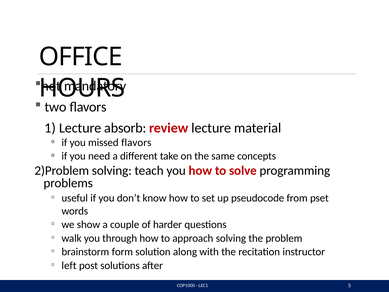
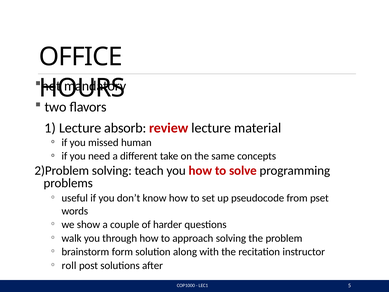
missed flavors: flavors -> human
left: left -> roll
